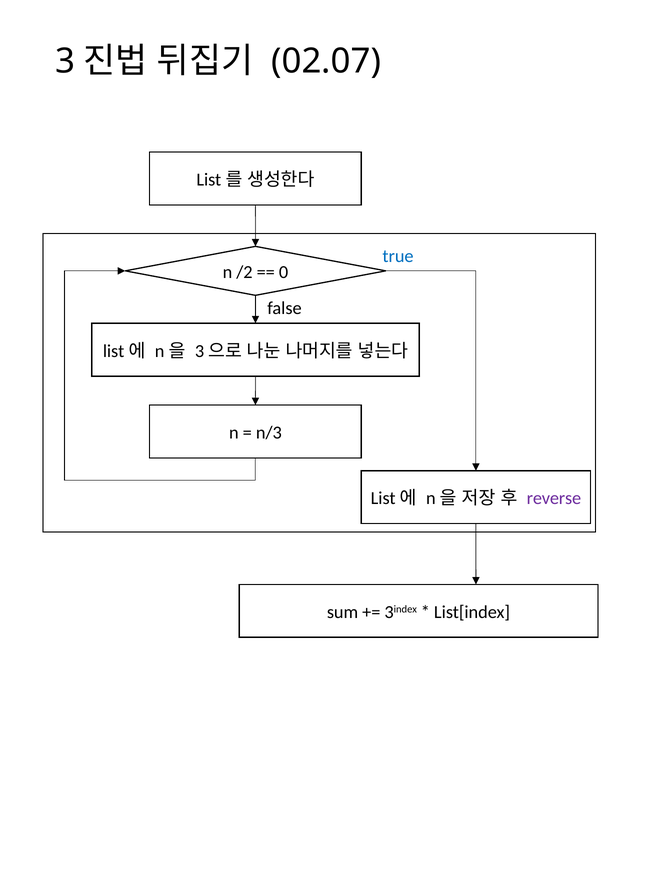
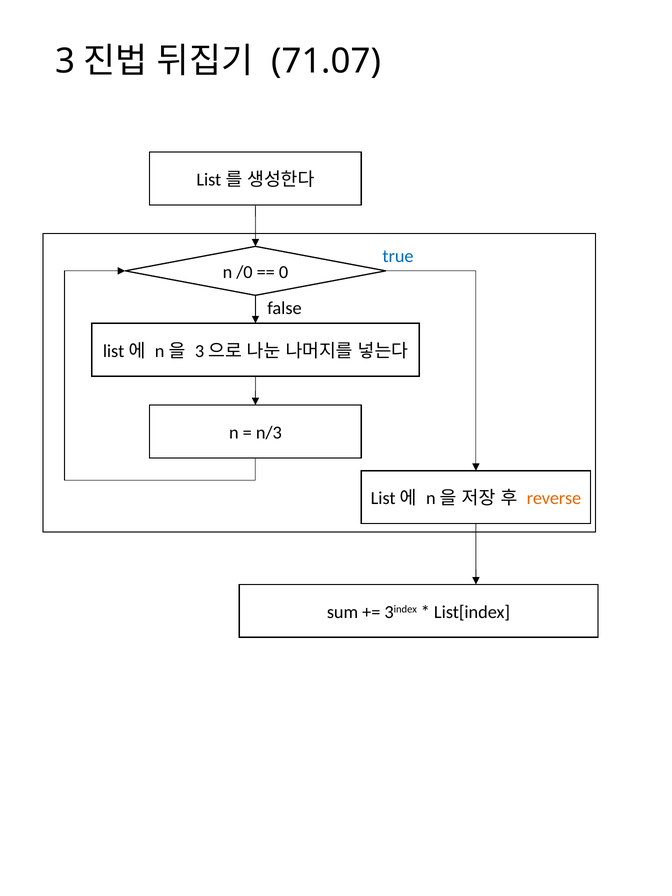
02.07: 02.07 -> 71.07
/2: /2 -> /0
reverse colour: purple -> orange
